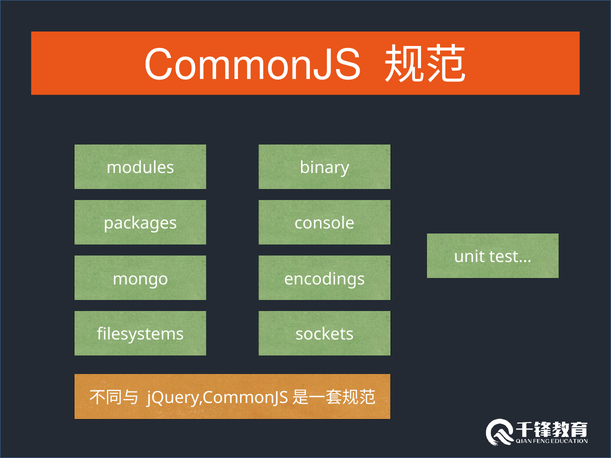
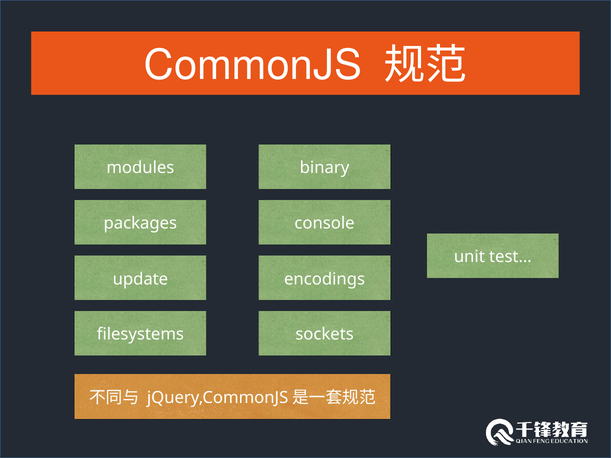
mongo: mongo -> update
